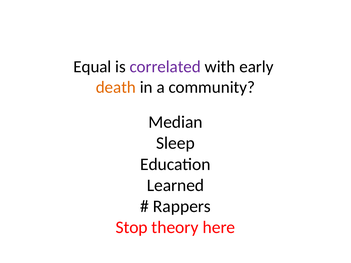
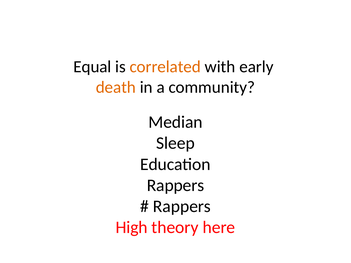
correlated colour: purple -> orange
Learned at (175, 185): Learned -> Rappers
Stop: Stop -> High
